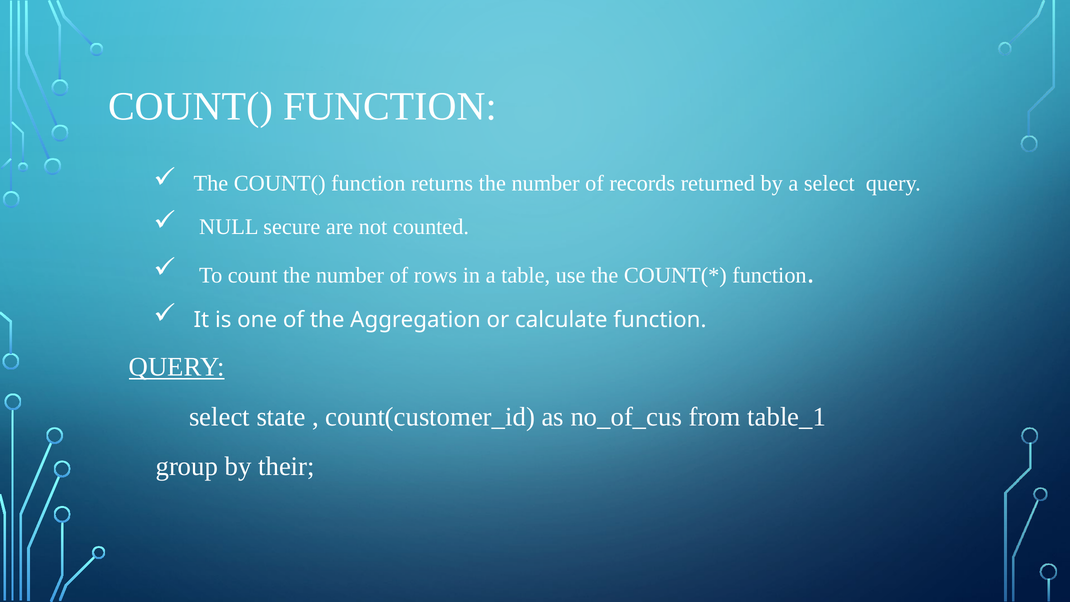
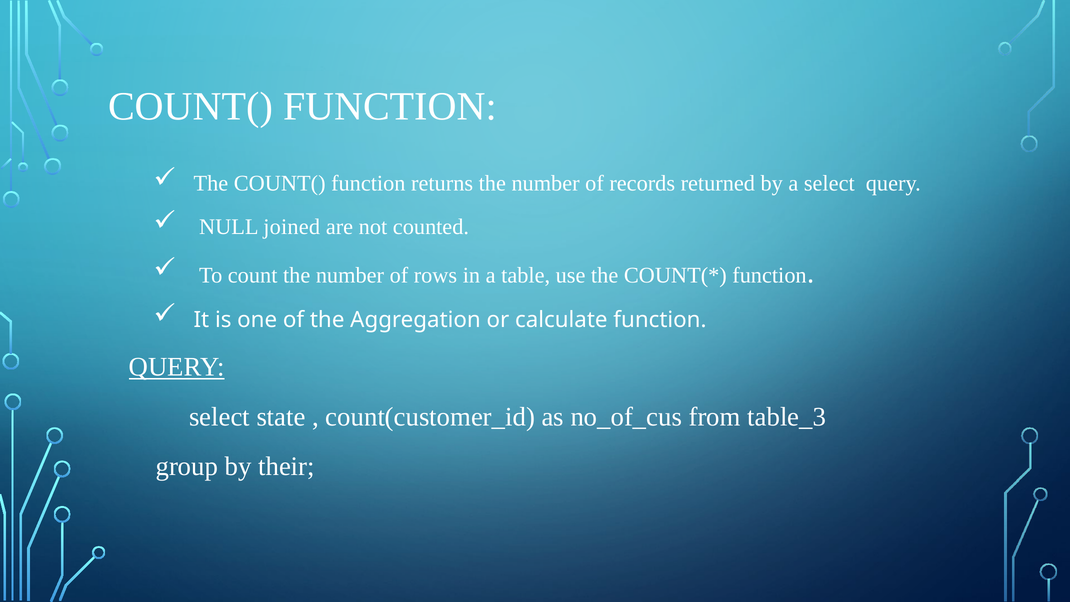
secure: secure -> joined
table_1: table_1 -> table_3
